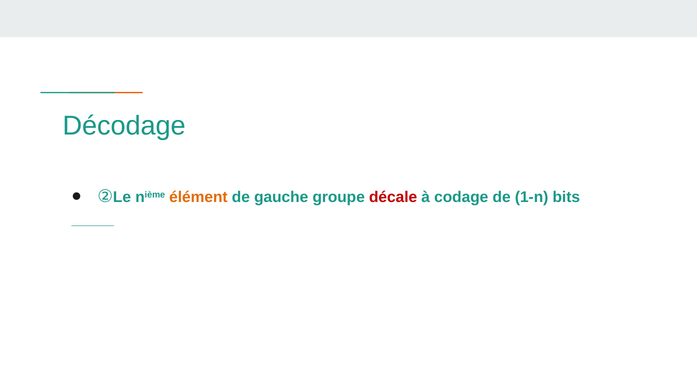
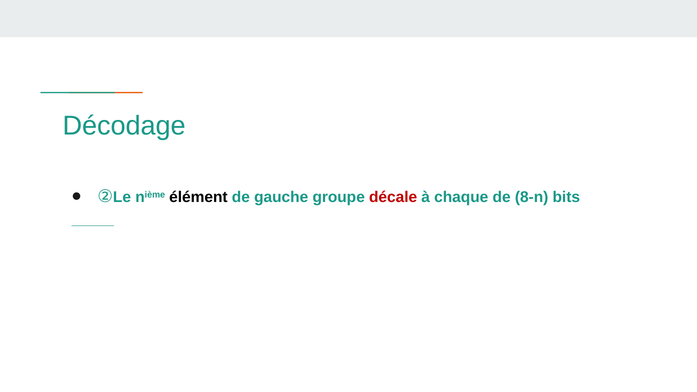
élément colour: orange -> black
codage: codage -> chaque
1-n: 1-n -> 8-n
